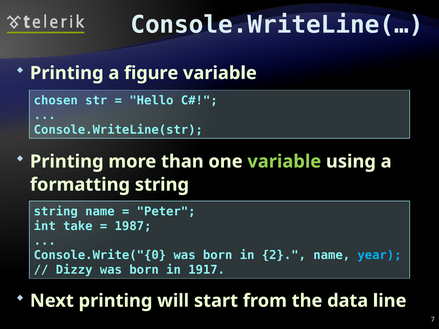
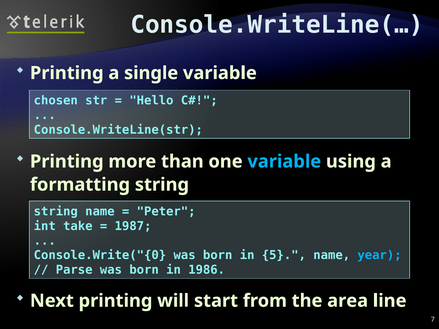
figure: figure -> single
variable at (284, 162) colour: light green -> light blue
2: 2 -> 5
Dizzy: Dizzy -> Parse
1917: 1917 -> 1986
data: data -> area
